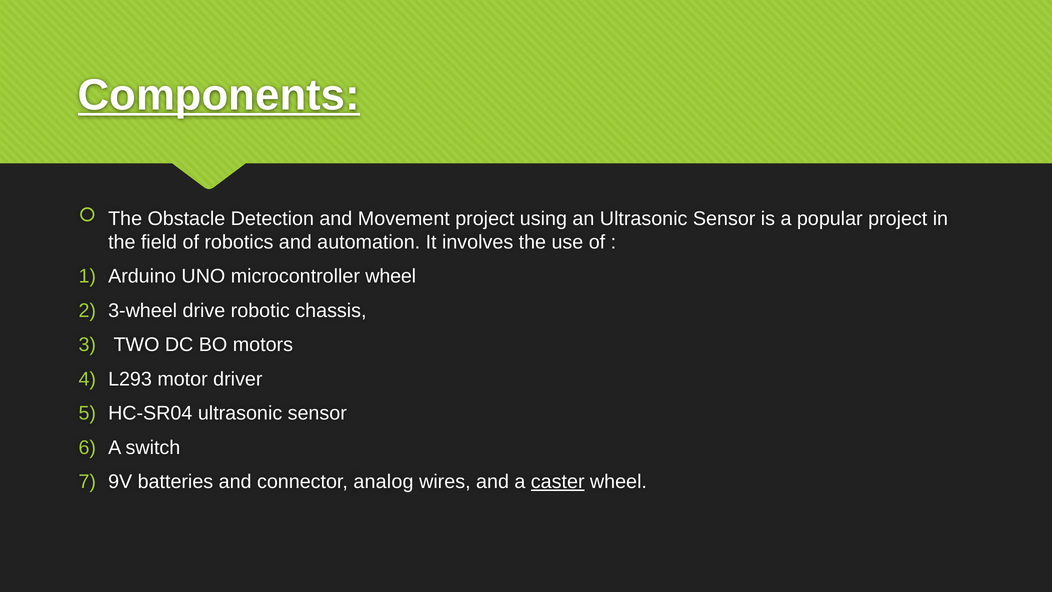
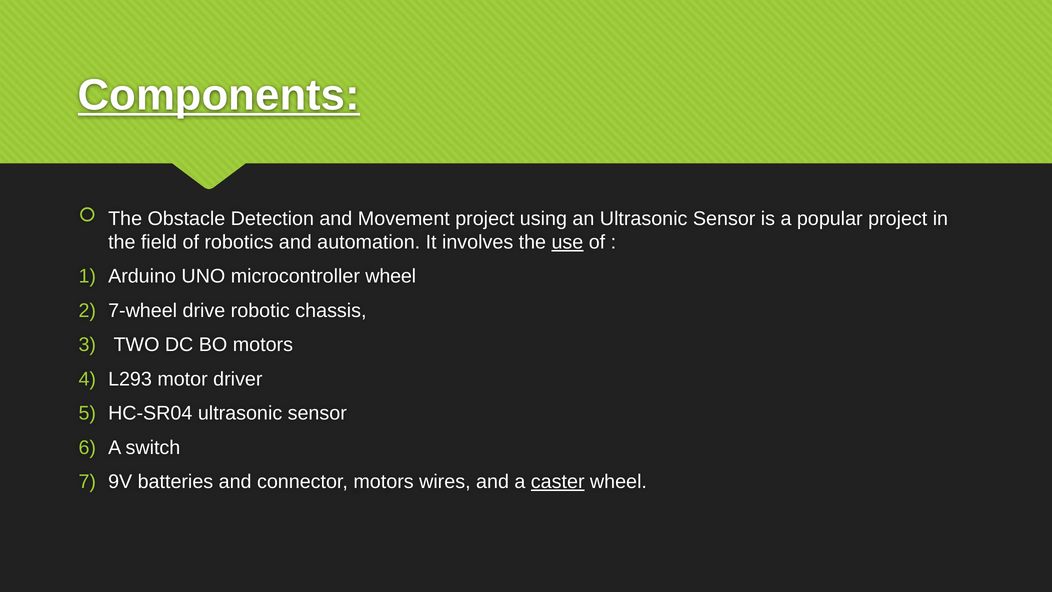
use underline: none -> present
3-wheel: 3-wheel -> 7-wheel
connector analog: analog -> motors
